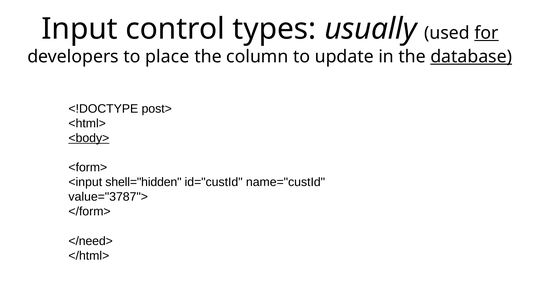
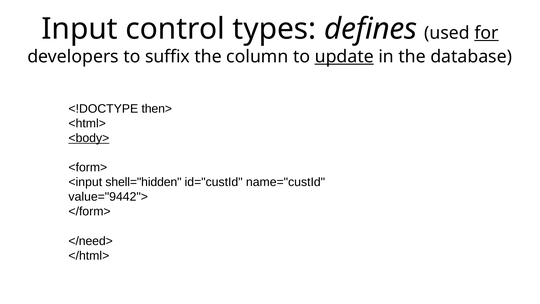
usually: usually -> defines
place: place -> suffix
update underline: none -> present
database underline: present -> none
post>: post> -> then>
value="3787">: value="3787"> -> value="9442">
